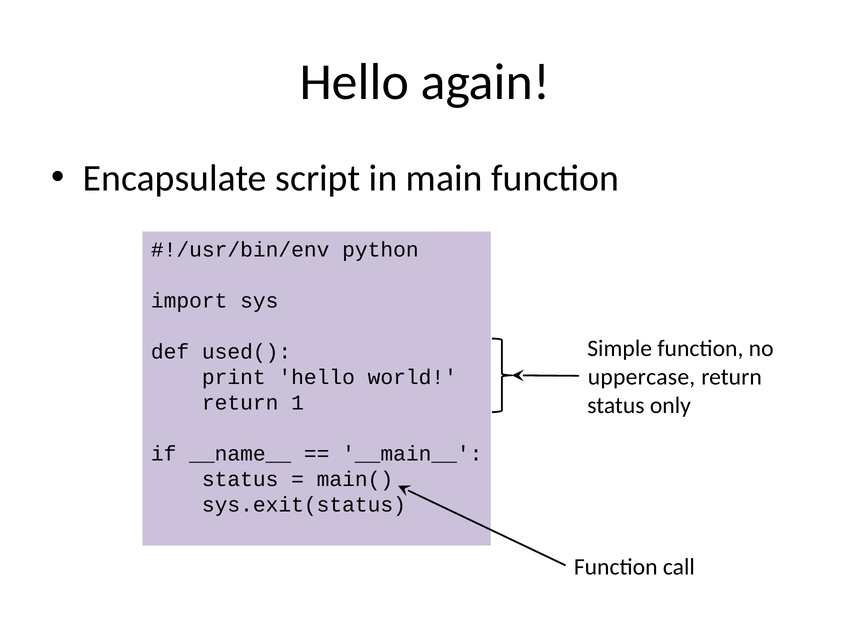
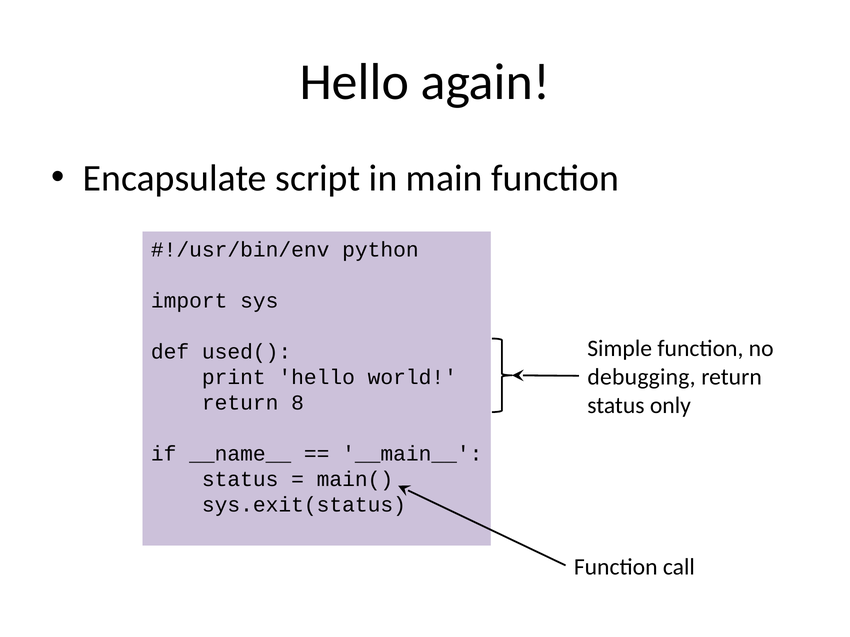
uppercase: uppercase -> debugging
1: 1 -> 8
